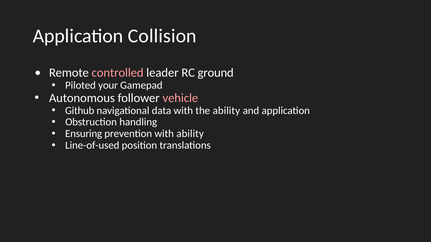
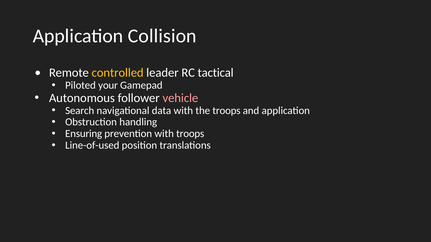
controlled colour: pink -> yellow
ground: ground -> tactical
Github: Github -> Search
the ability: ability -> troops
with ability: ability -> troops
